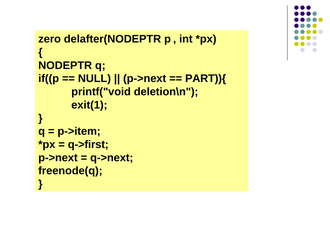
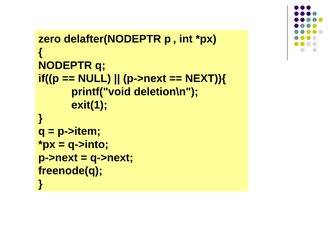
PART)){: PART)){ -> NEXT)){
q->first: q->first -> q->into
